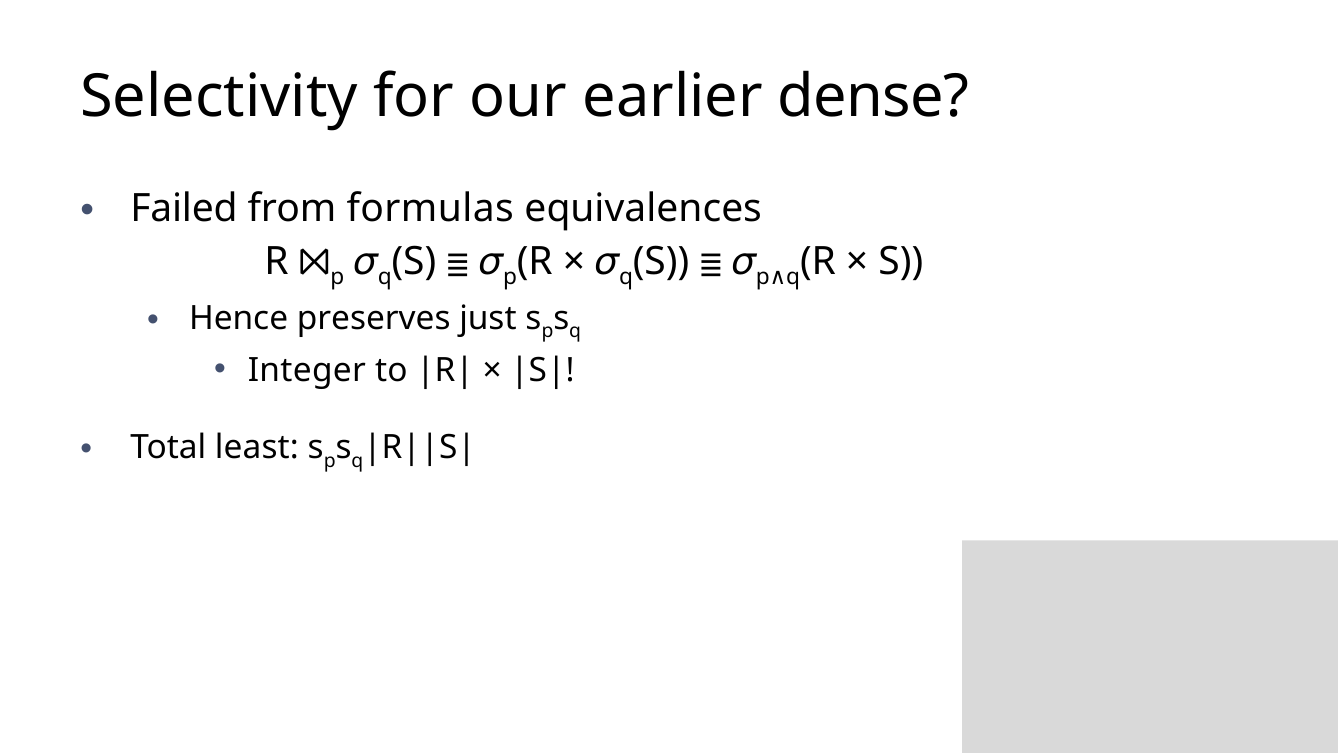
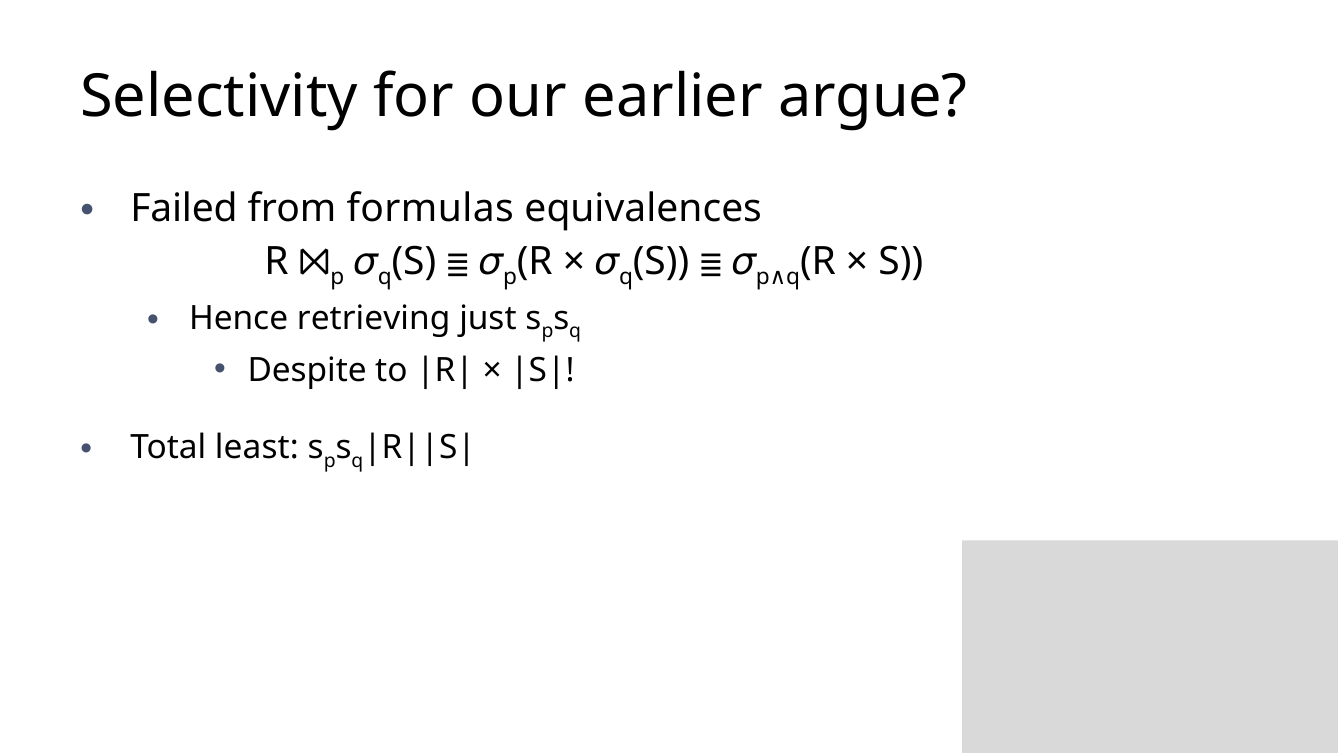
dense: dense -> argue
preserves: preserves -> retrieving
Integer: Integer -> Despite
